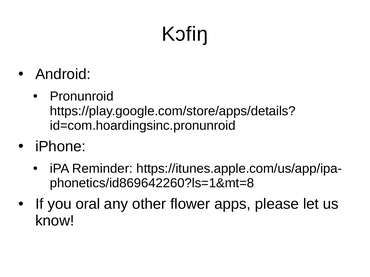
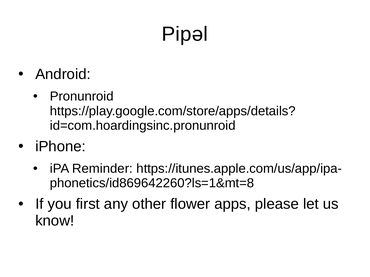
Kɔfiŋ: Kɔfiŋ -> Pipəl
oral: oral -> first
